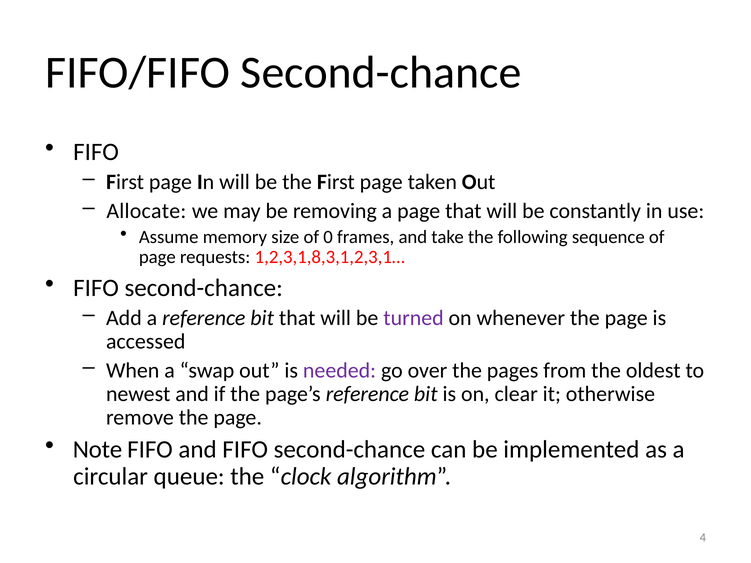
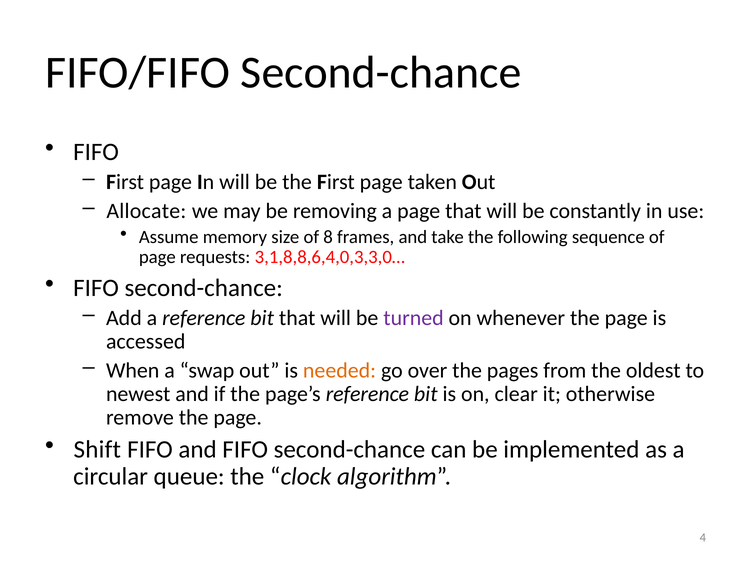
0: 0 -> 8
1,2,3,1,8,3,1,2,3,1…: 1,2,3,1,8,3,1,2,3,1… -> 3,1,8,8,6,4,0,3,3,0…
needed colour: purple -> orange
Note: Note -> Shift
